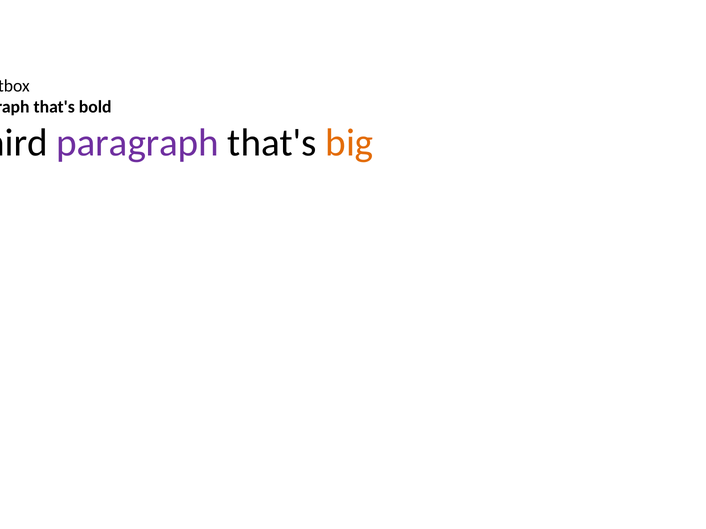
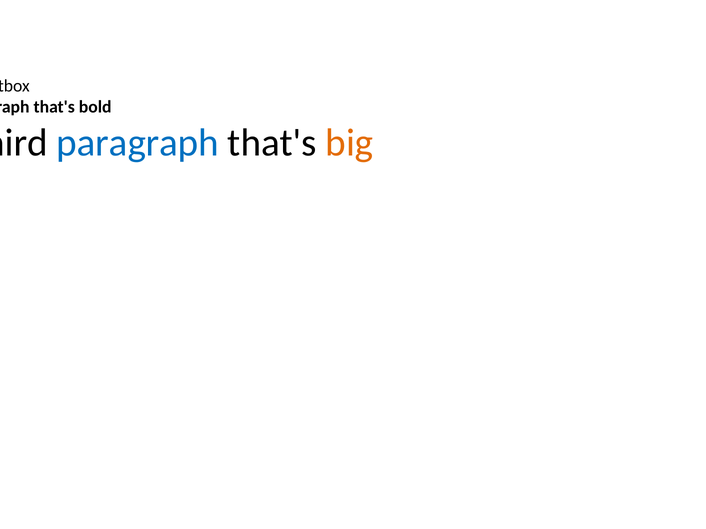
paragraph at (138, 143) colour: purple -> blue
